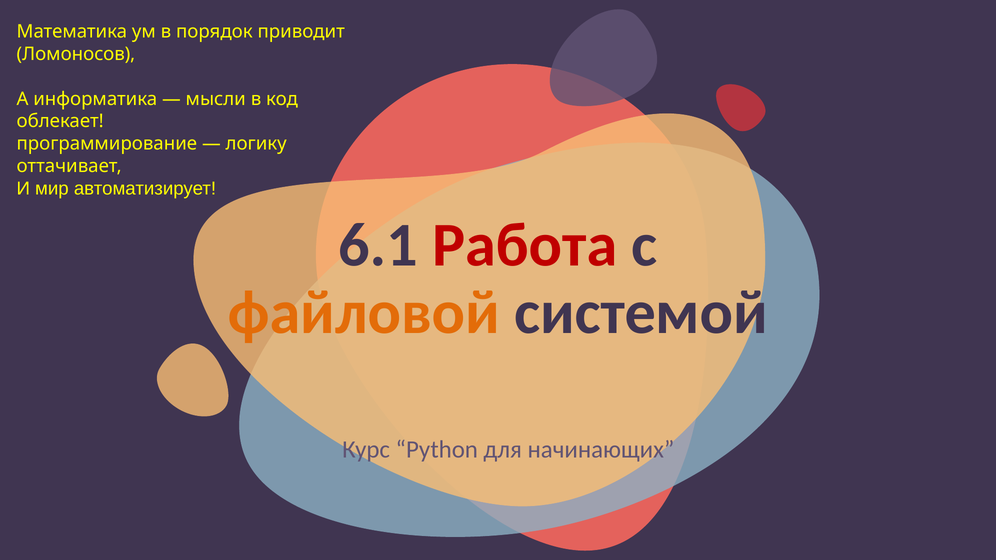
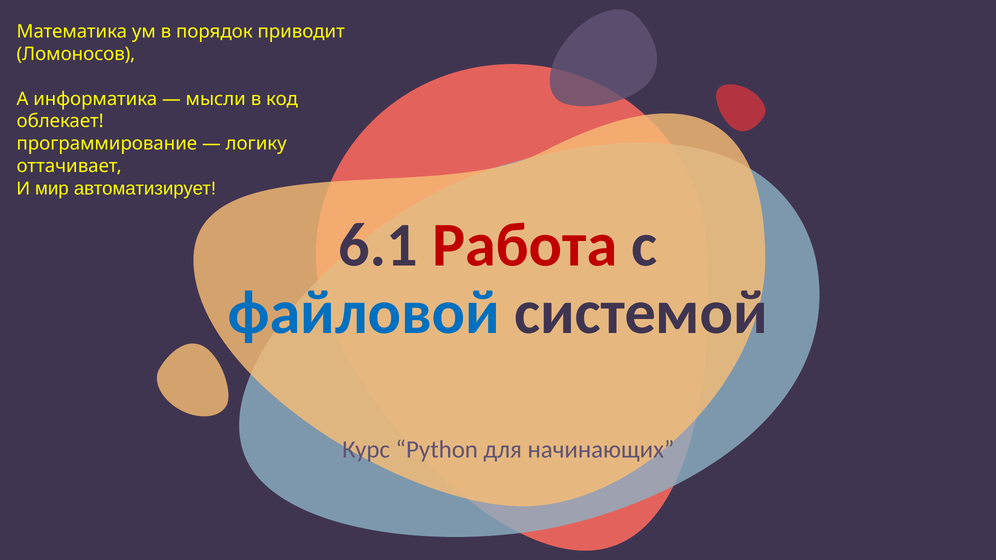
файловой colour: orange -> blue
